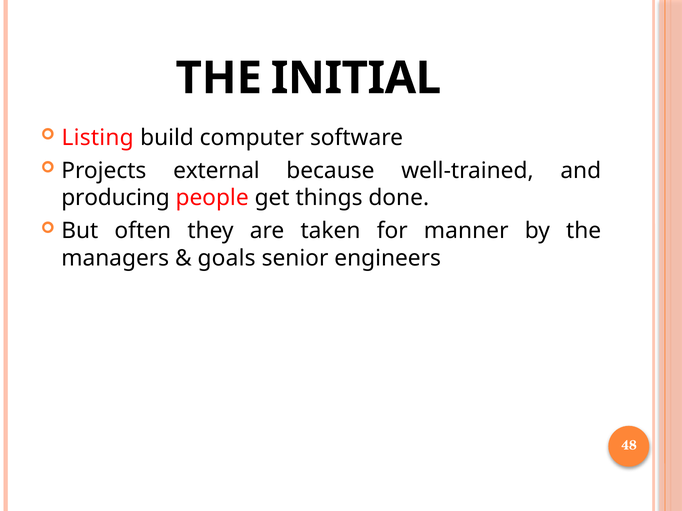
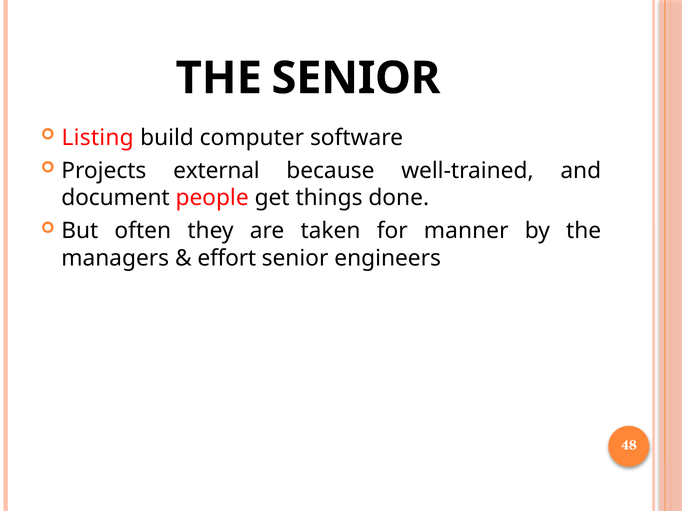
THE INITIAL: INITIAL -> SENIOR
producing: producing -> document
goals: goals -> effort
